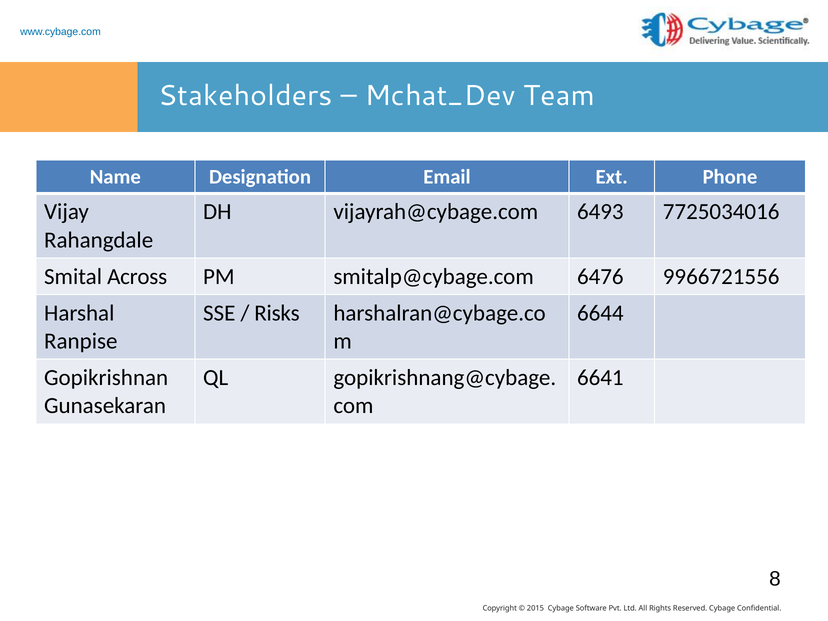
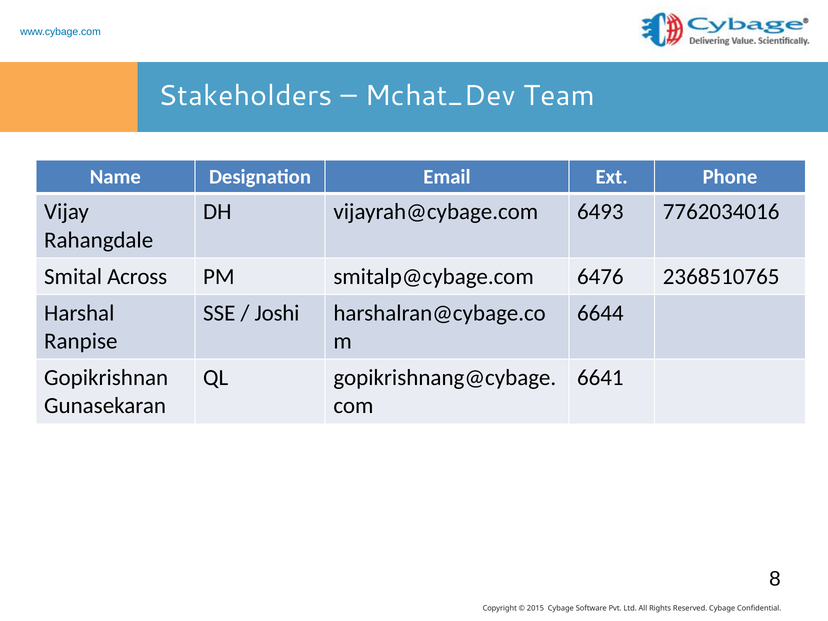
7725034016: 7725034016 -> 7762034016
9966721556: 9966721556 -> 2368510765
Risks: Risks -> Joshi
